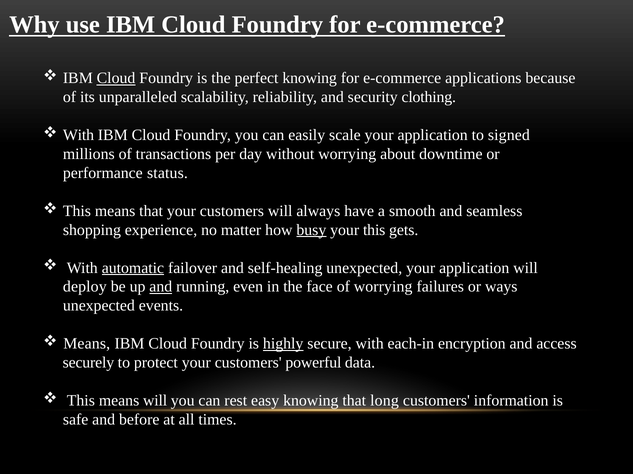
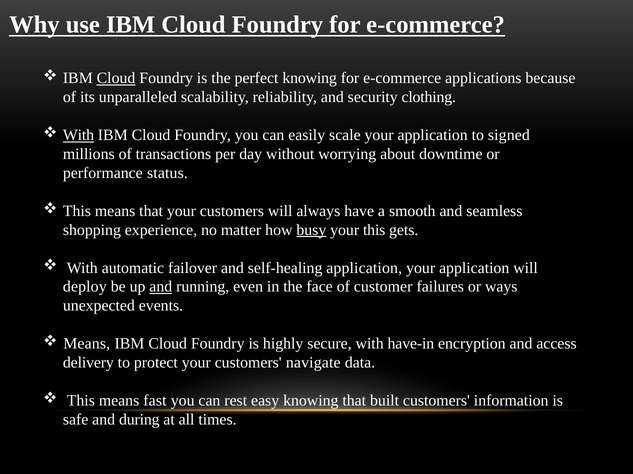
With at (78, 135) underline: none -> present
automatic underline: present -> none
self-healing unexpected: unexpected -> application
of worrying: worrying -> customer
highly underline: present -> none
each-in: each-in -> have-in
securely: securely -> delivery
powerful: powerful -> navigate
means will: will -> fast
long: long -> built
before: before -> during
